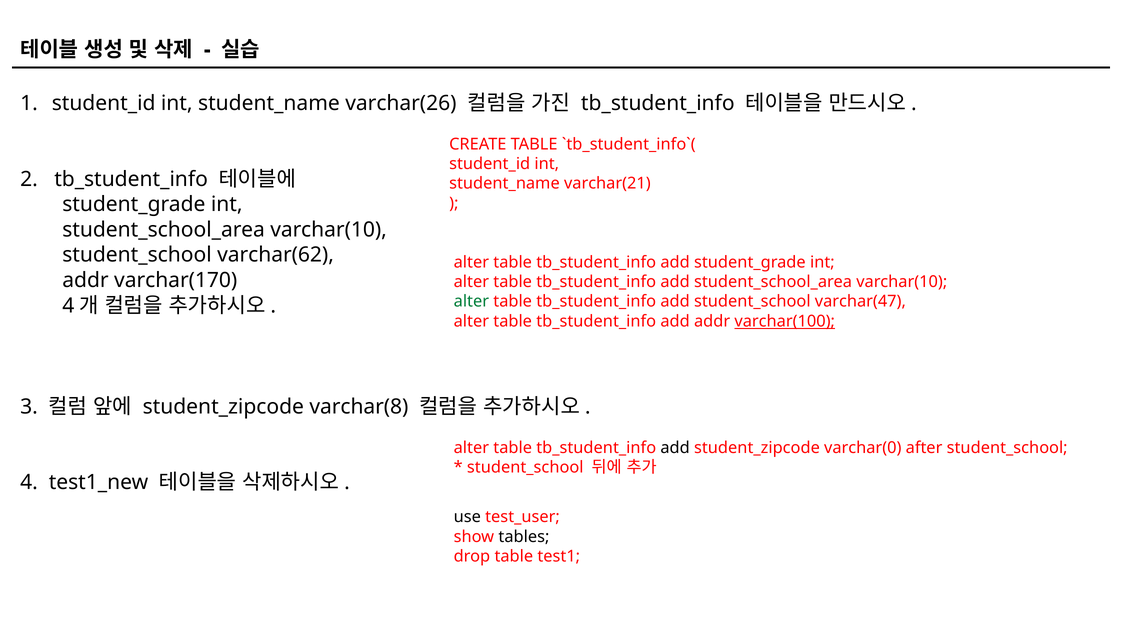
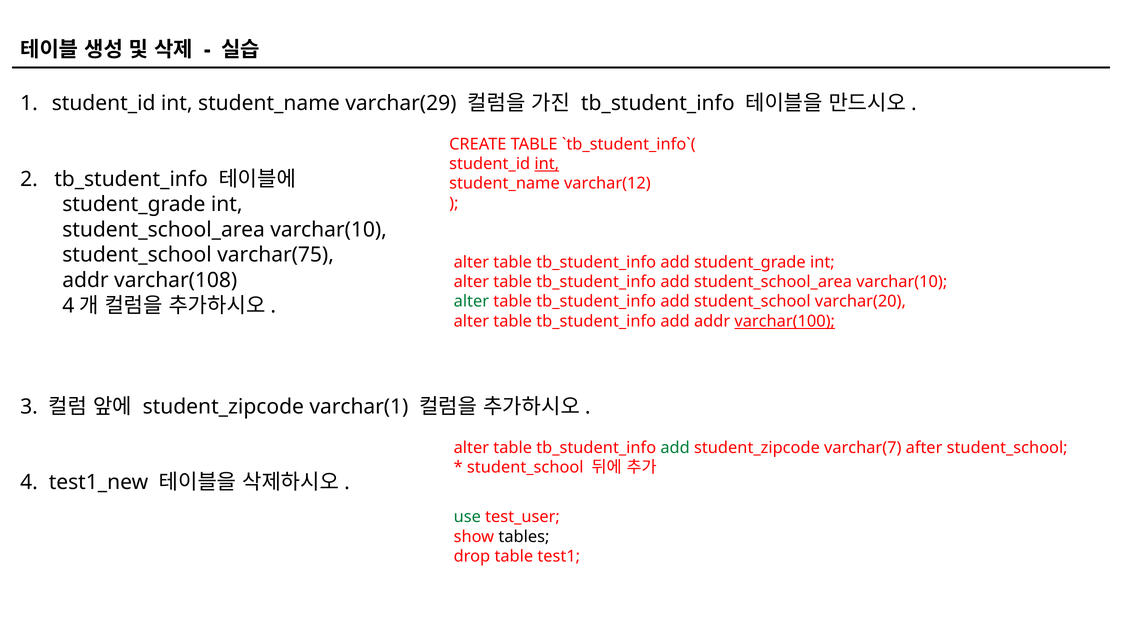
varchar(26: varchar(26 -> varchar(29
int at (547, 164) underline: none -> present
varchar(21: varchar(21 -> varchar(12
varchar(62: varchar(62 -> varchar(75
varchar(170: varchar(170 -> varchar(108
varchar(47: varchar(47 -> varchar(20
varchar(8: varchar(8 -> varchar(1
add at (675, 448) colour: black -> green
varchar(0: varchar(0 -> varchar(7
use colour: black -> green
